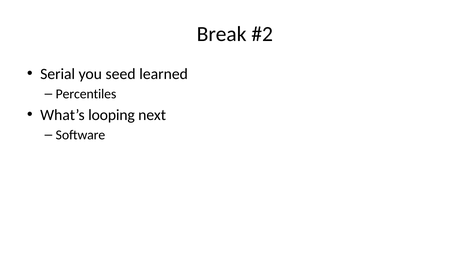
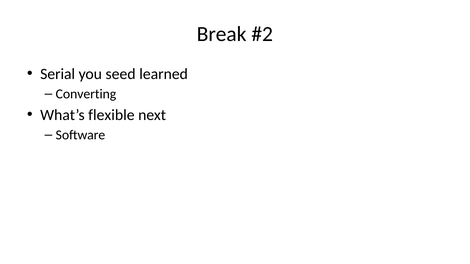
Percentiles: Percentiles -> Converting
looping: looping -> flexible
